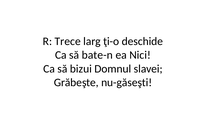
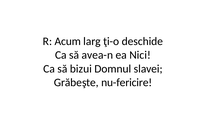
Trece: Trece -> Acum
bate-n: bate-n -> avea-n
nu-găseşti: nu-găseşti -> nu-fericire
